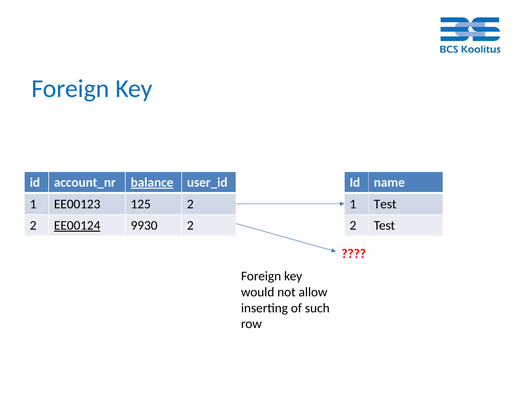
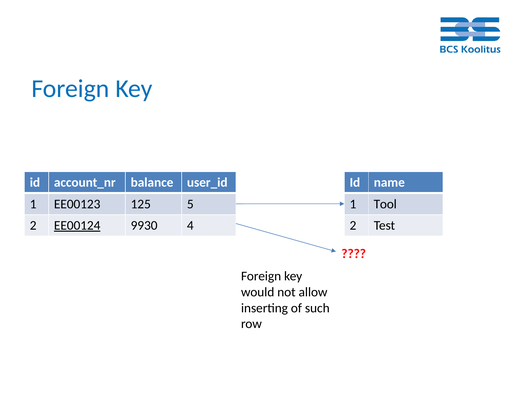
balance underline: present -> none
125 2: 2 -> 5
1 Test: Test -> Tool
9930 2: 2 -> 4
